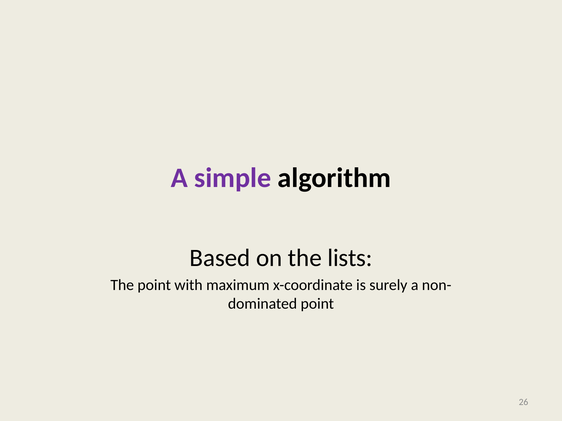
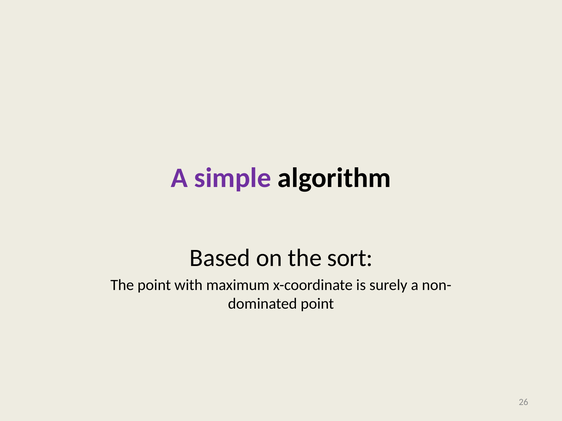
lists: lists -> sort
